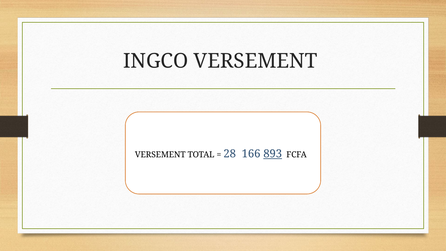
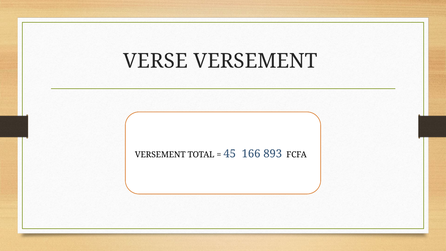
INGCO: INGCO -> VERSE
28: 28 -> 45
893 underline: present -> none
